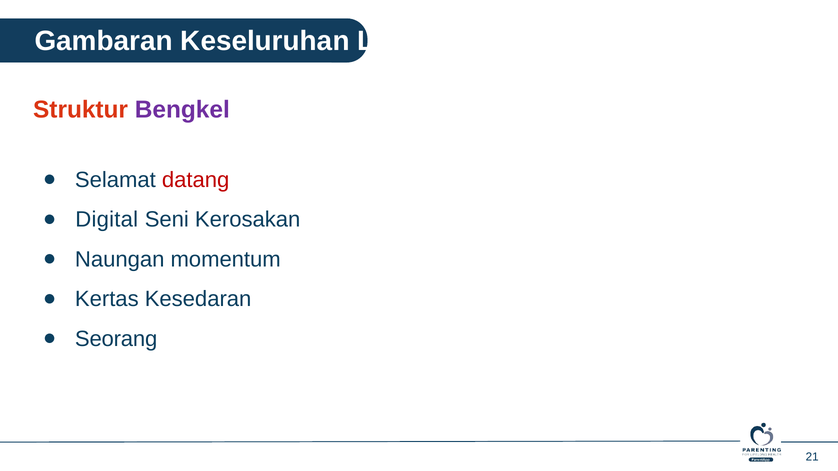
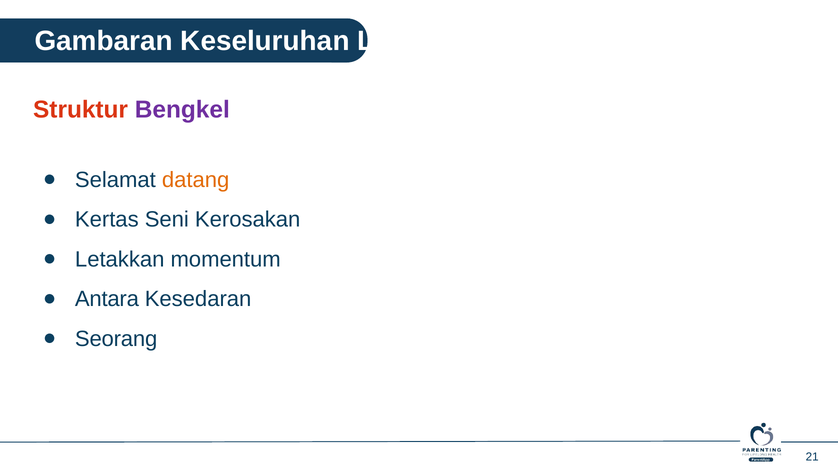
datang colour: red -> orange
Digital: Digital -> Kertas
Naungan: Naungan -> Letakkan
Kertas: Kertas -> Antara
